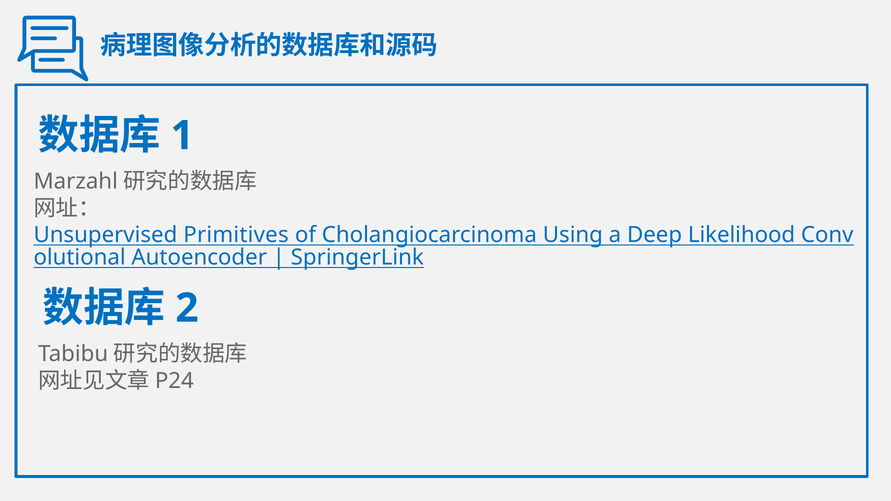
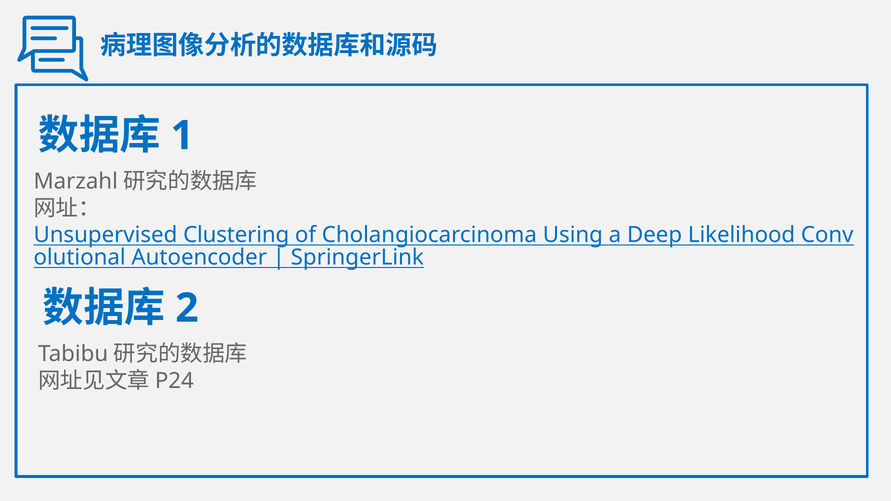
Primitives: Primitives -> Clustering
